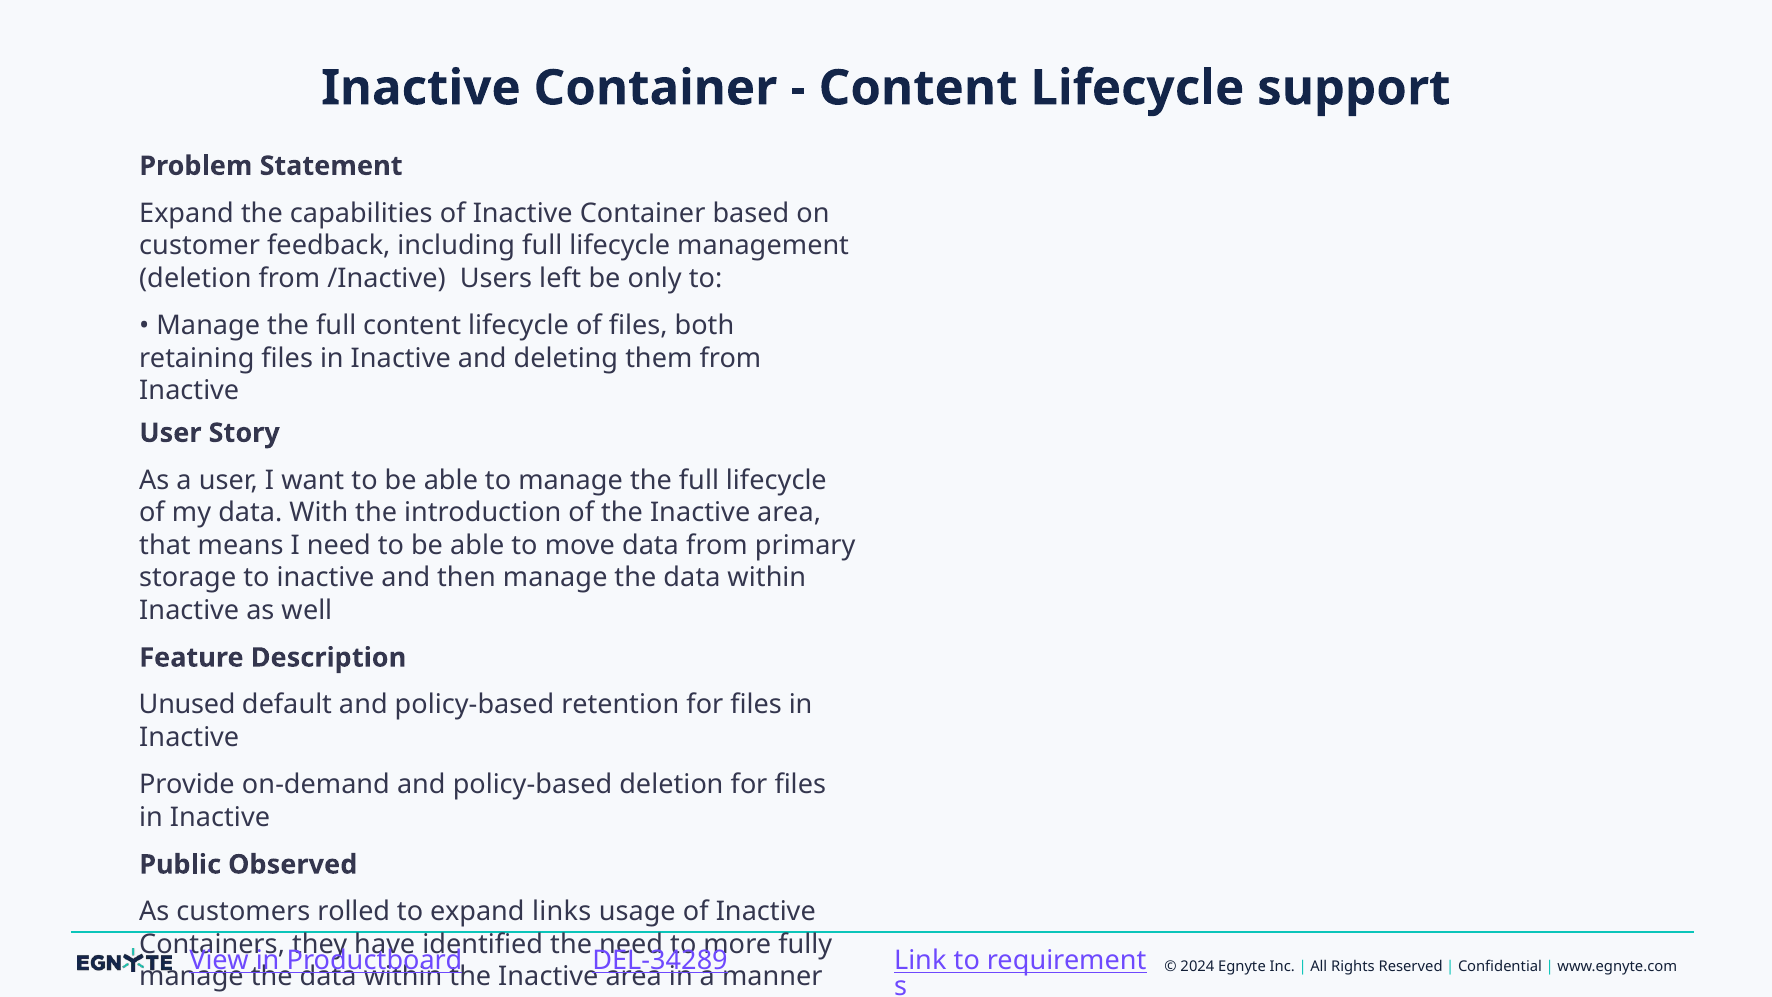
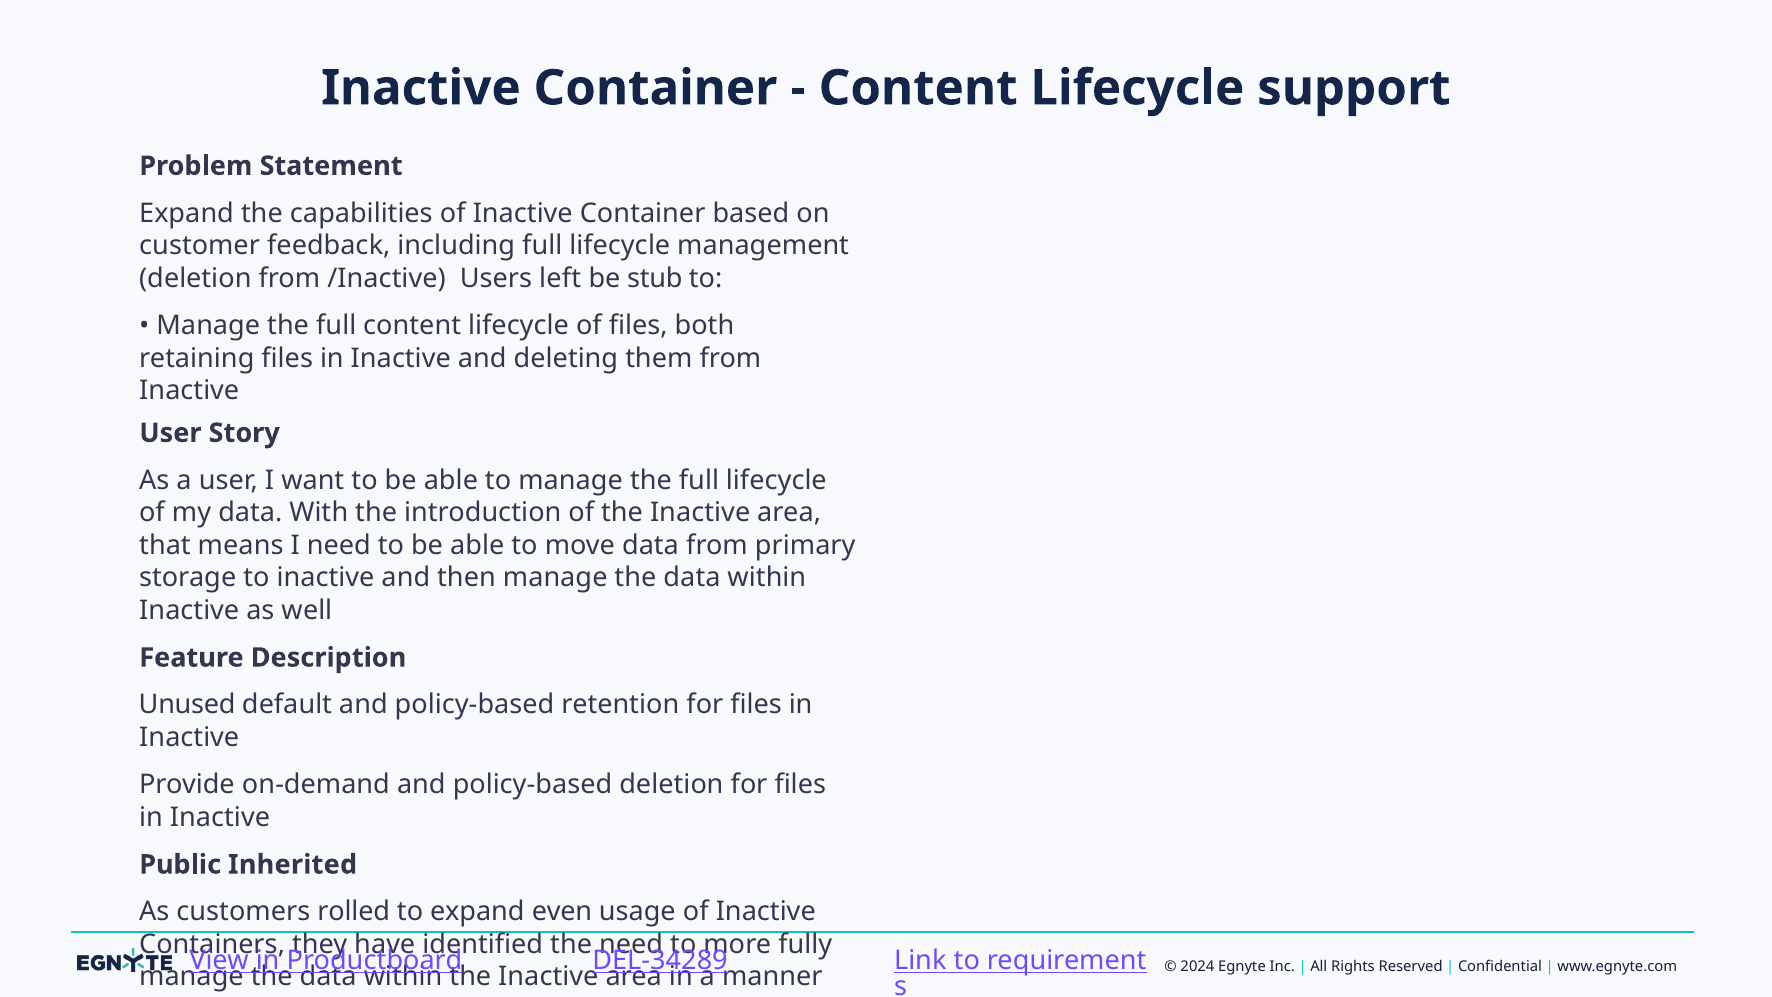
only: only -> stub
Observed: Observed -> Inherited
links: links -> even
